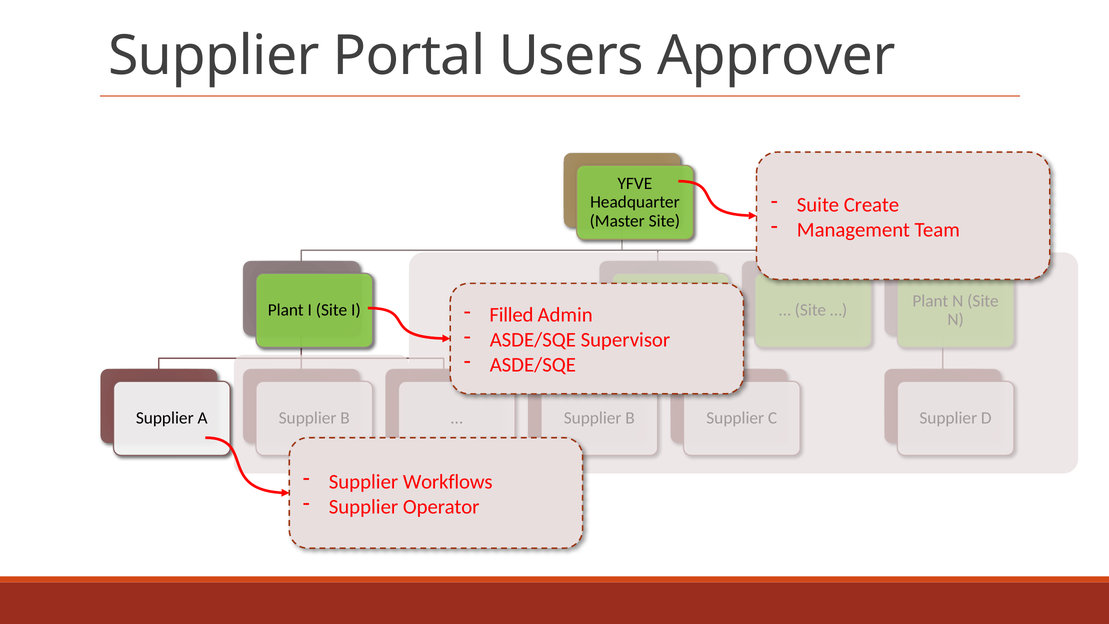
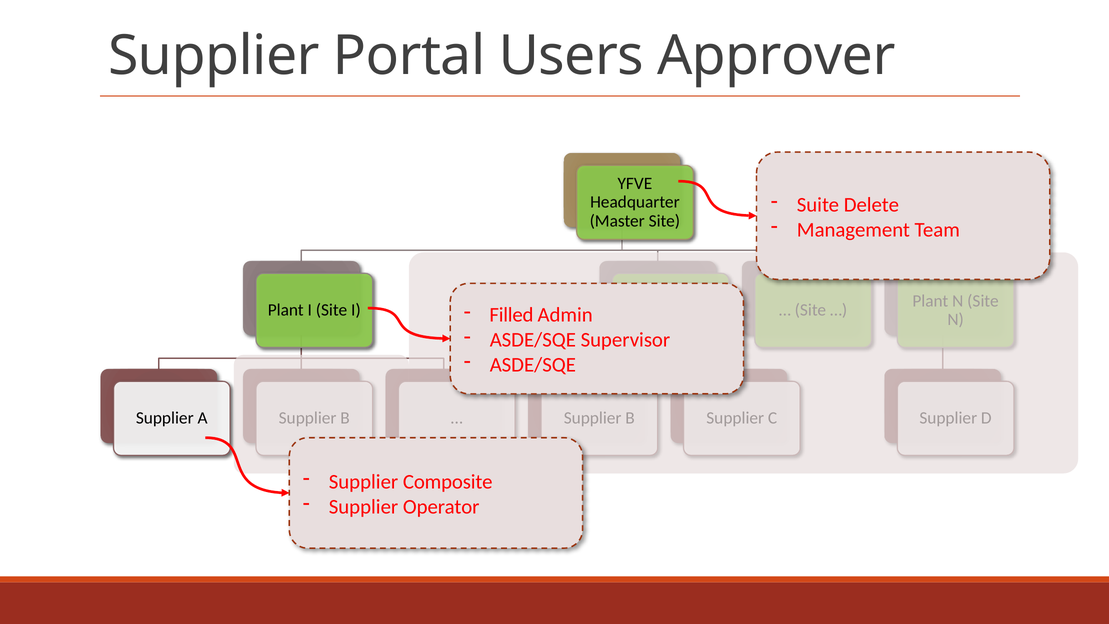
Create: Create -> Delete
Workflows: Workflows -> Composite
